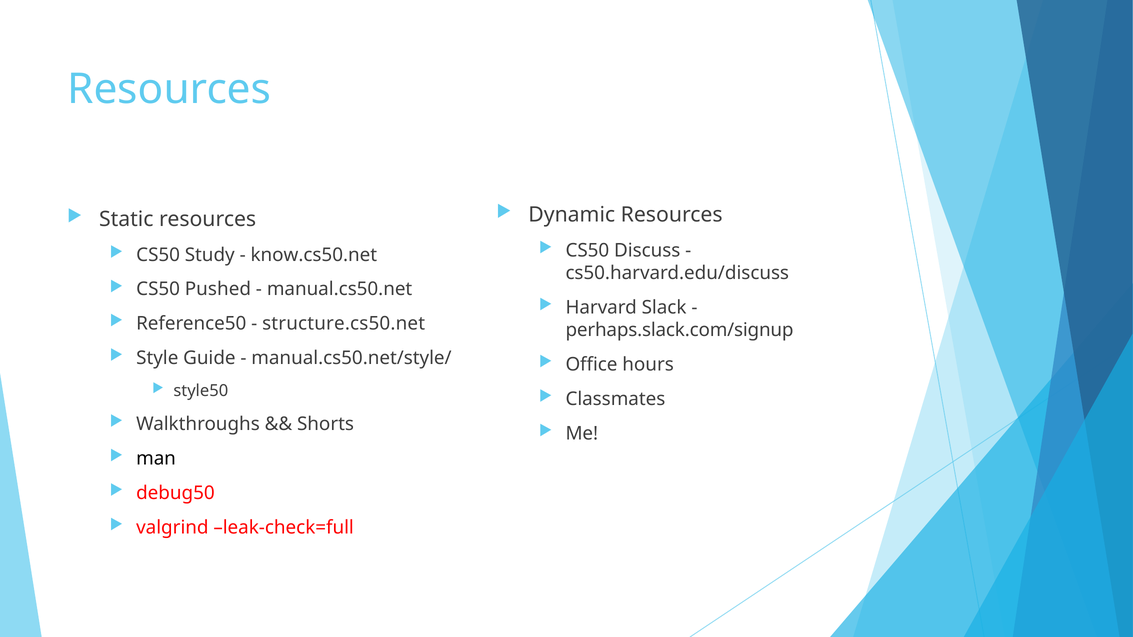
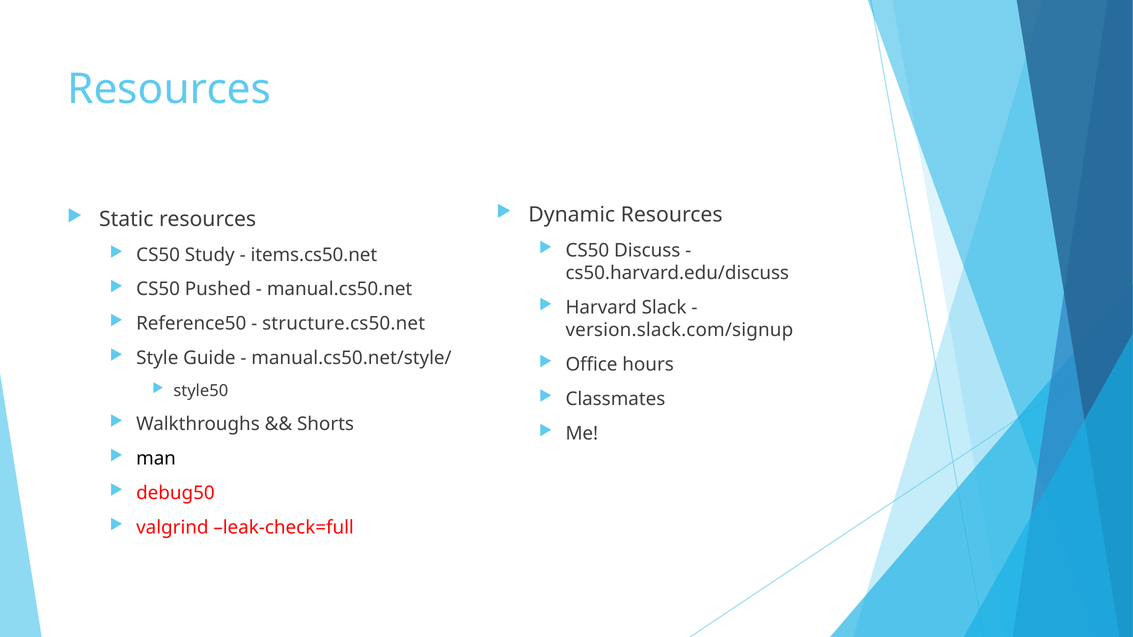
know.cs50.net: know.cs50.net -> items.cs50.net
perhaps.slack.com/signup: perhaps.slack.com/signup -> version.slack.com/signup
